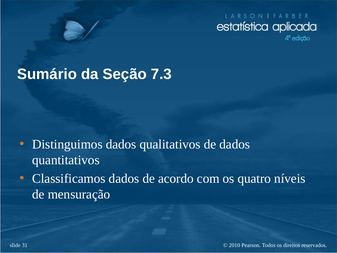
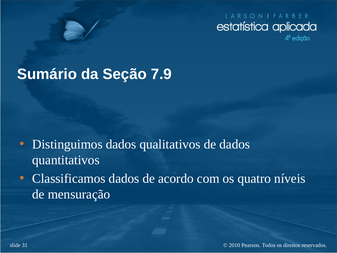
7.3: 7.3 -> 7.9
